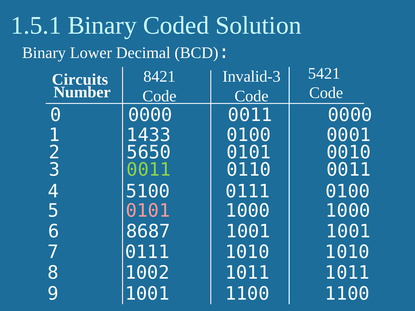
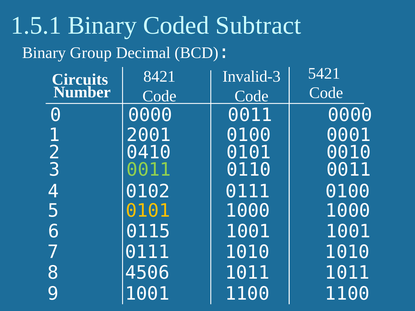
Solution: Solution -> Subtract
Lower: Lower -> Group
1433: 1433 -> 2001
5650: 5650 -> 0410
5100: 5100 -> 0102
0101 at (148, 211) colour: pink -> yellow
8687: 8687 -> 0115
1002: 1002 -> 4506
